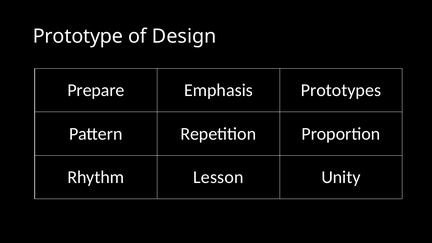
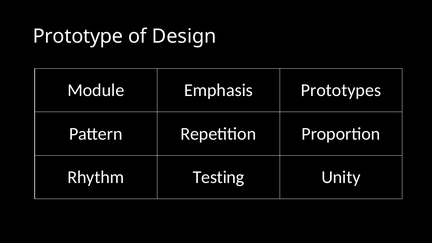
Prepare: Prepare -> Module
Lesson: Lesson -> Testing
